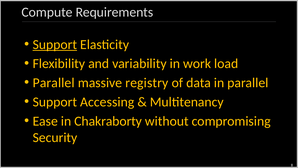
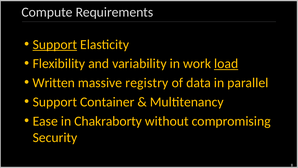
load underline: none -> present
Parallel at (54, 83): Parallel -> Written
Accessing: Accessing -> Container
